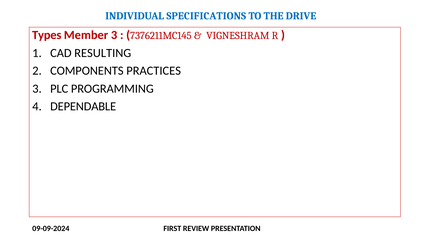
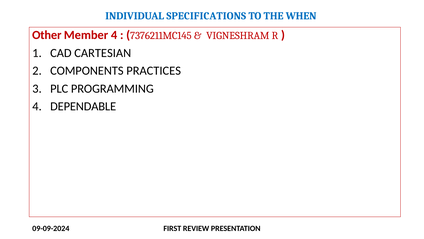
DRIVE: DRIVE -> WHEN
Types: Types -> Other
Member 3: 3 -> 4
RESULTING: RESULTING -> CARTESIAN
